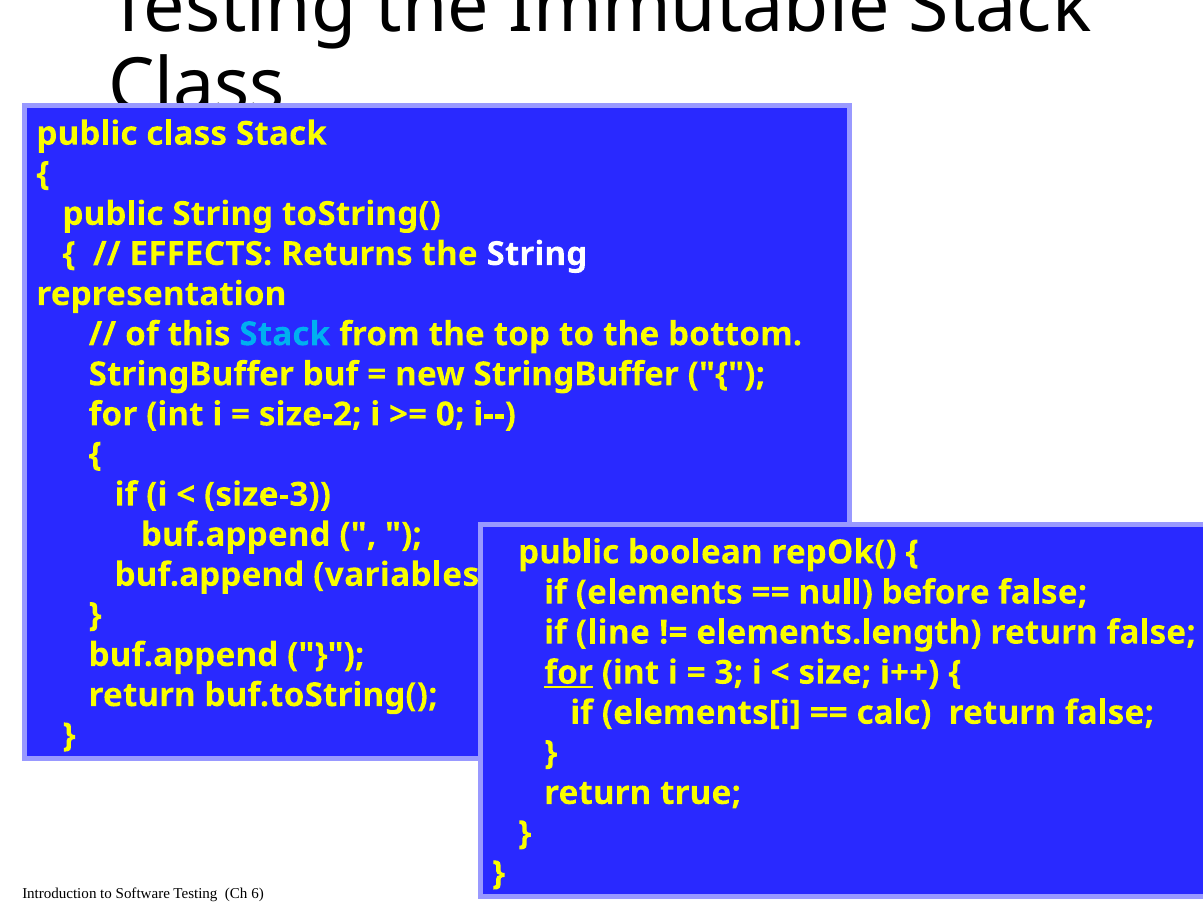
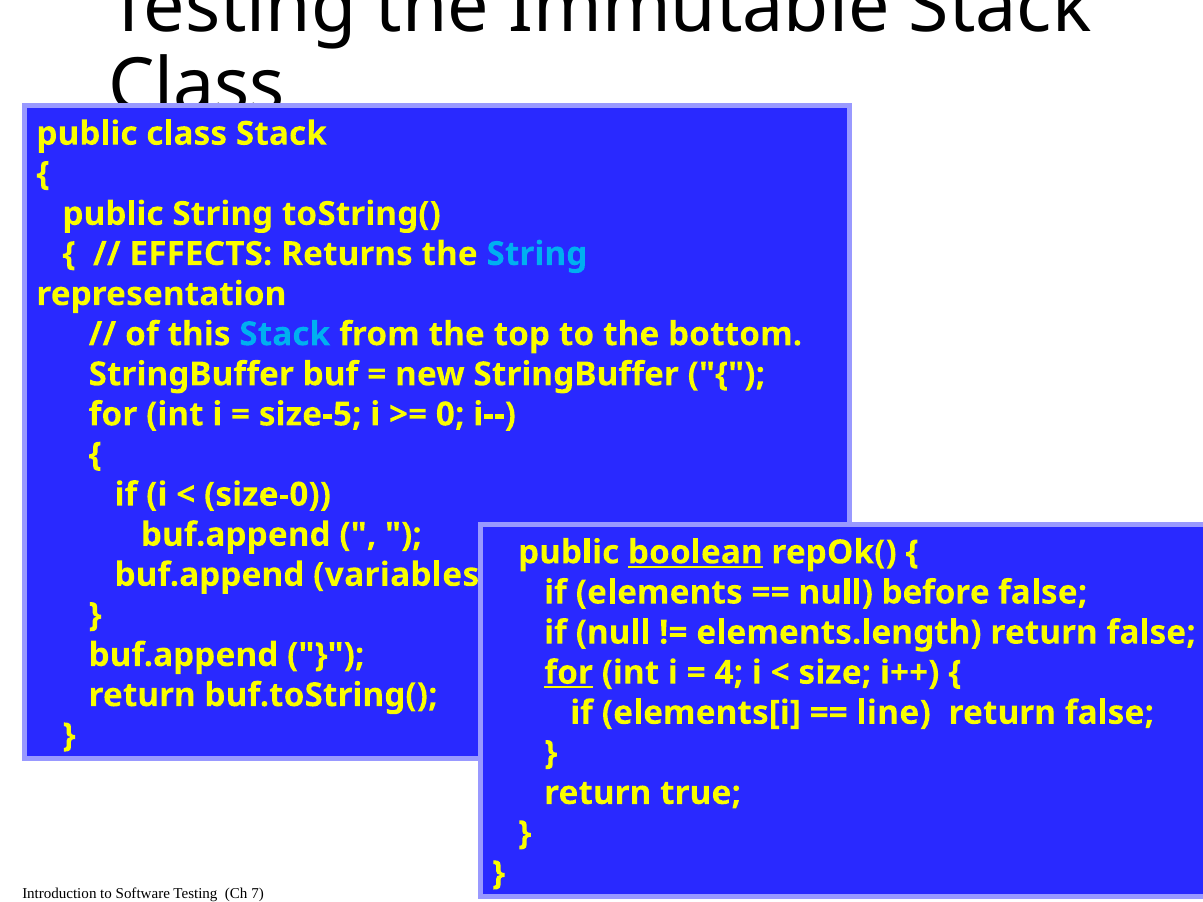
String at (537, 254) colour: white -> light blue
size-2: size-2 -> size-5
size-3: size-3 -> size-0
boolean underline: none -> present
if line: line -> null
3: 3 -> 4
calc: calc -> line
6: 6 -> 7
